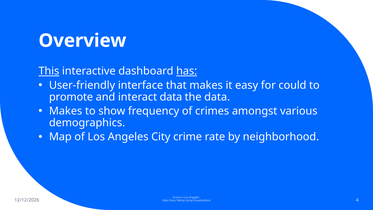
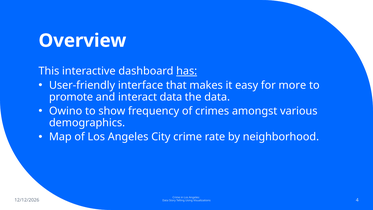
This underline: present -> none
could: could -> more
Makes at (66, 111): Makes -> Owino
